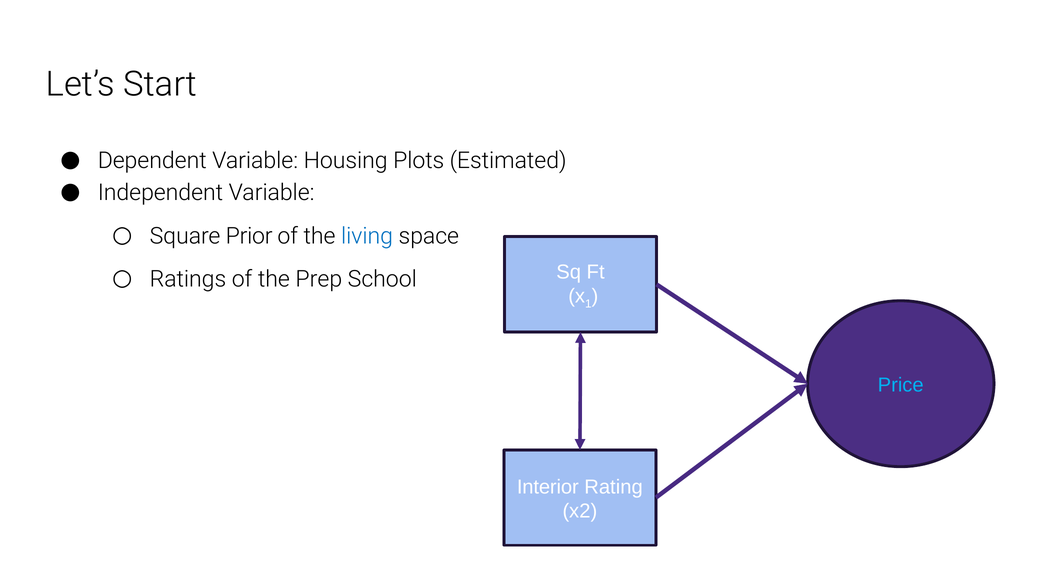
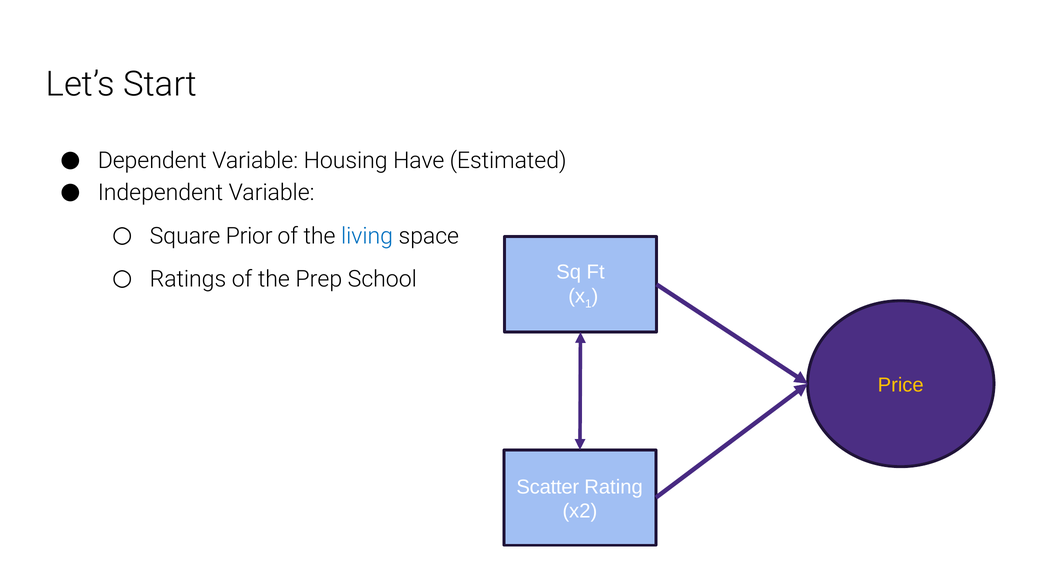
Plots: Plots -> Have
Price colour: light blue -> yellow
Interior: Interior -> Scatter
